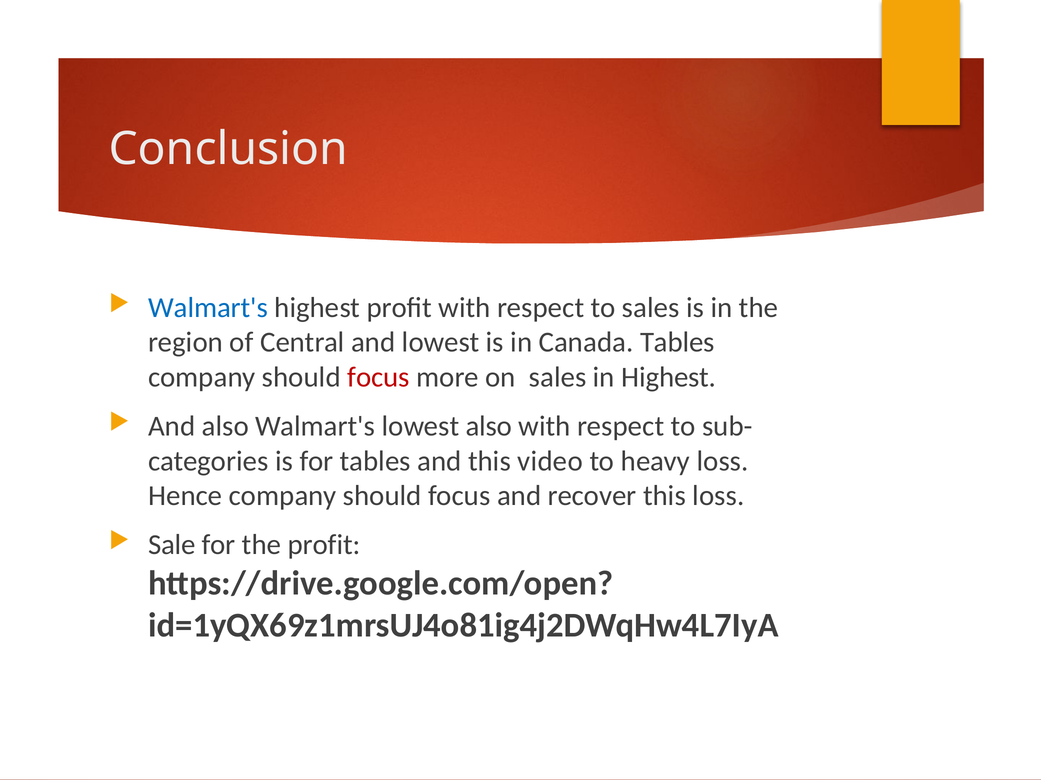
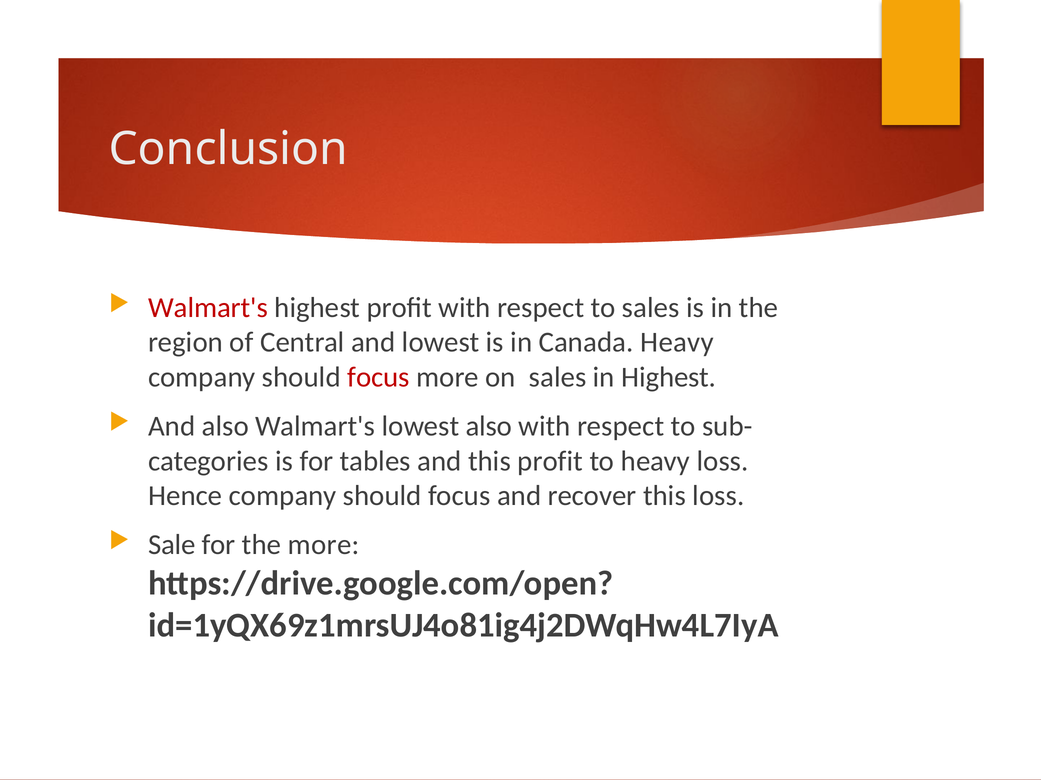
Walmart's at (208, 308) colour: blue -> red
Canada Tables: Tables -> Heavy
this video: video -> profit
the profit: profit -> more
